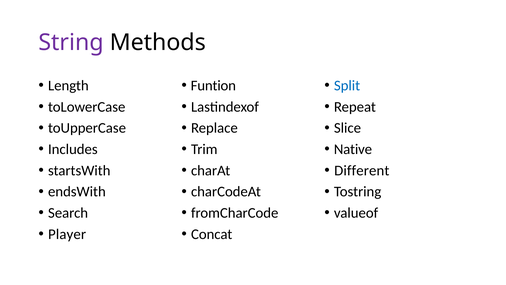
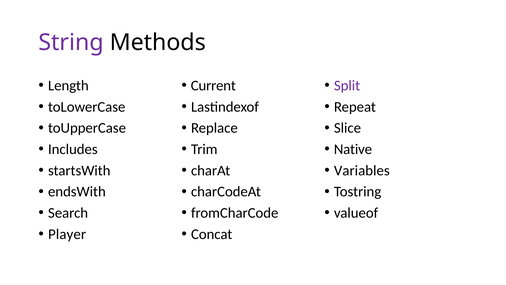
Funtion: Funtion -> Current
Split colour: blue -> purple
Different: Different -> Variables
